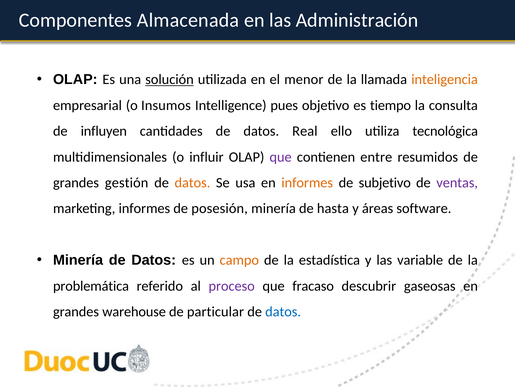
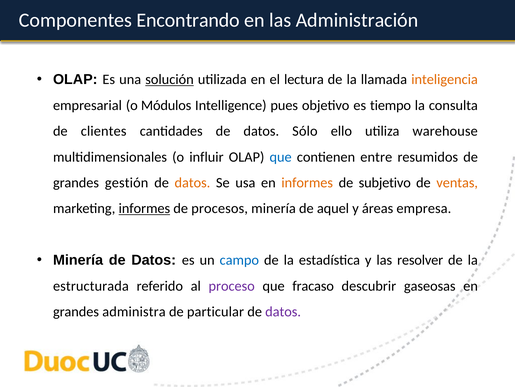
Almacenada: Almacenada -> Encontrando
menor: menor -> lectura
Insumos: Insumos -> Módulos
influyen: influyen -> clientes
Real: Real -> Sólo
tecnológica: tecnológica -> warehouse
que at (281, 157) colour: purple -> blue
ventas colour: purple -> orange
informes at (144, 208) underline: none -> present
posesión: posesión -> procesos
hasta: hasta -> aquel
software: software -> empresa
campo colour: orange -> blue
variable: variable -> resolver
problemática: problemática -> estructurada
warehouse: warehouse -> administra
datos at (283, 311) colour: blue -> purple
